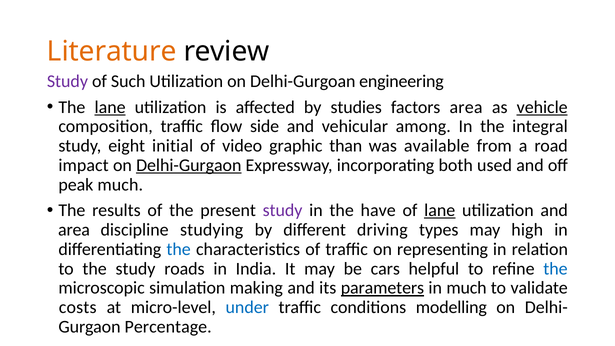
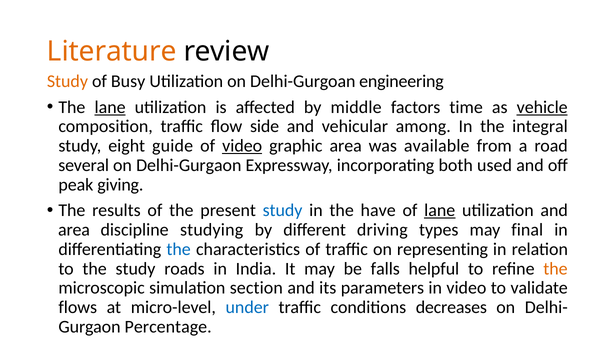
Study at (67, 81) colour: purple -> orange
Such: Such -> Busy
studies: studies -> middle
factors area: area -> time
initial: initial -> guide
video at (242, 146) underline: none -> present
graphic than: than -> area
impact: impact -> several
Delhi-Gurgaon underline: present -> none
peak much: much -> giving
study at (283, 210) colour: purple -> blue
high: high -> final
cars: cars -> falls
the at (555, 269) colour: blue -> orange
making: making -> section
parameters underline: present -> none
in much: much -> video
costs: costs -> flows
modelling: modelling -> decreases
